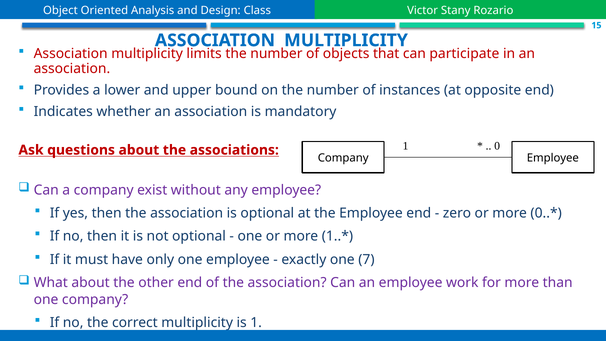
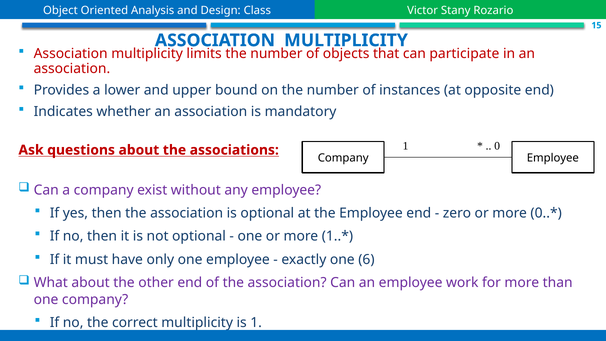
7: 7 -> 6
